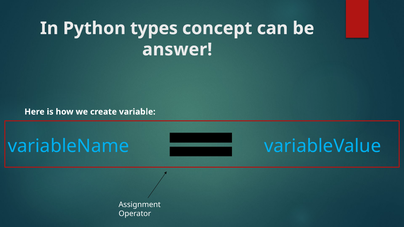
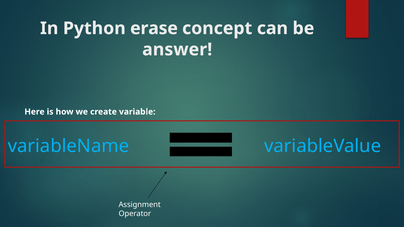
types: types -> erase
